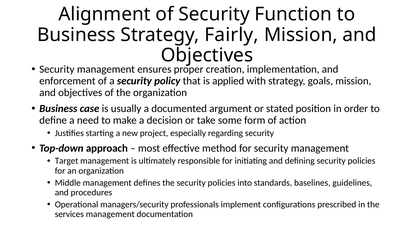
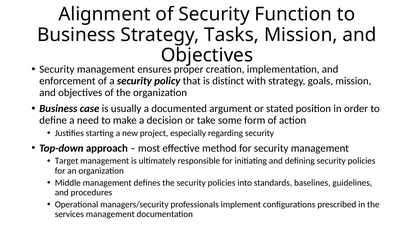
Fairly: Fairly -> Tasks
applied: applied -> distinct
